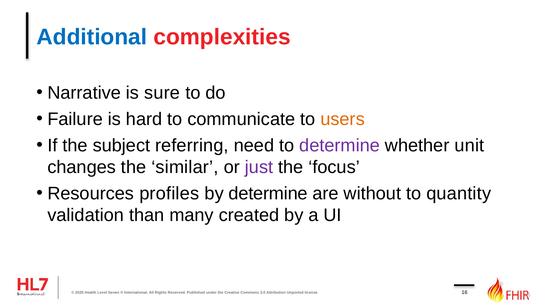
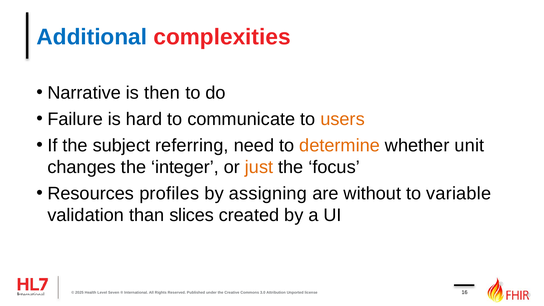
sure: sure -> then
determine at (340, 145) colour: purple -> orange
similar: similar -> integer
just colour: purple -> orange
by determine: determine -> assigning
quantity: quantity -> variable
many: many -> slices
